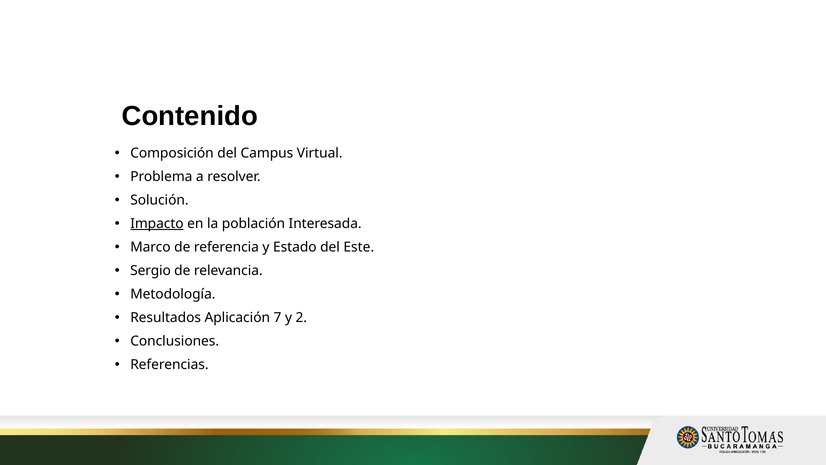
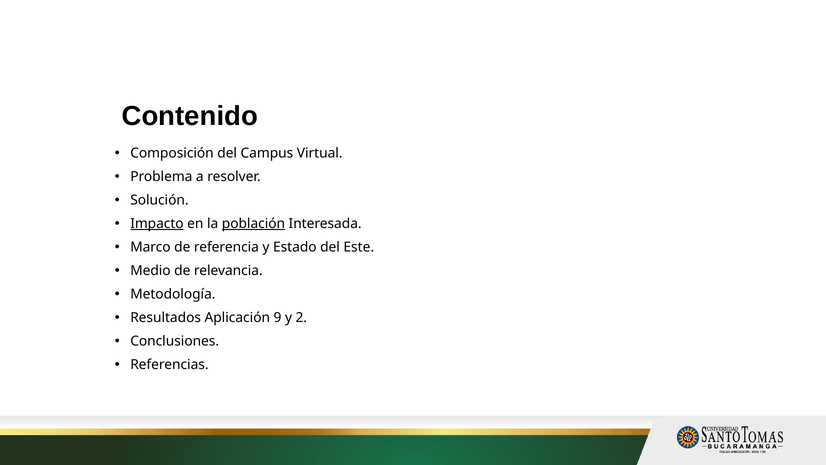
población underline: none -> present
Sergio: Sergio -> Medio
7: 7 -> 9
